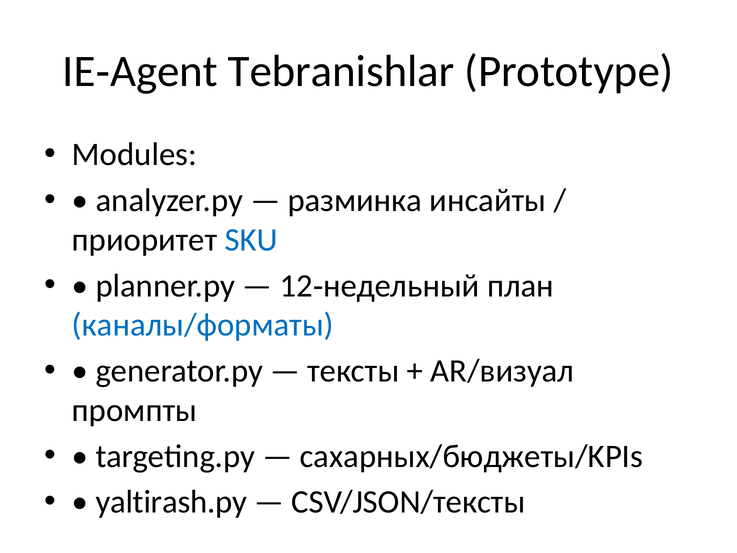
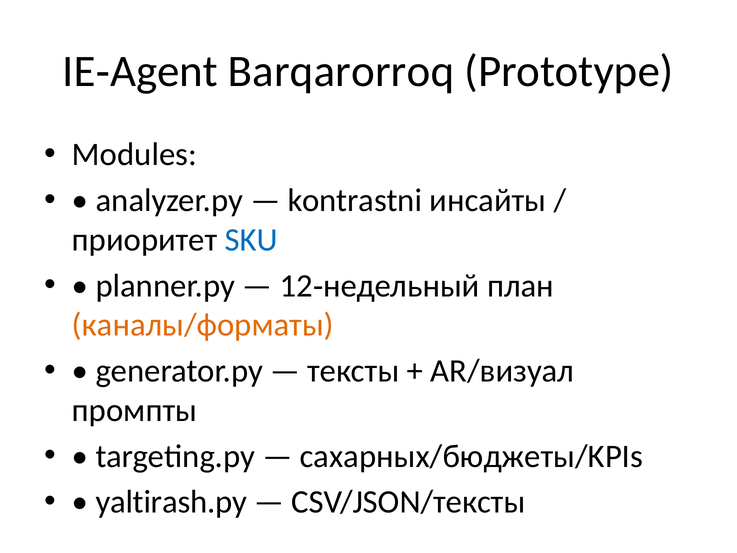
Tebranishlar: Tebranishlar -> Barqarorroq
разминка: разминка -> kontrastni
каналы/форматы colour: blue -> orange
